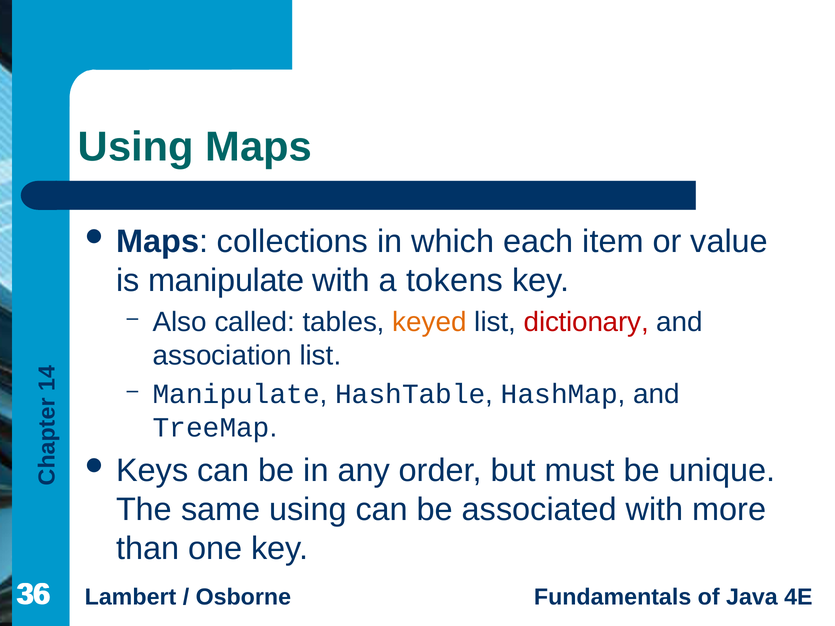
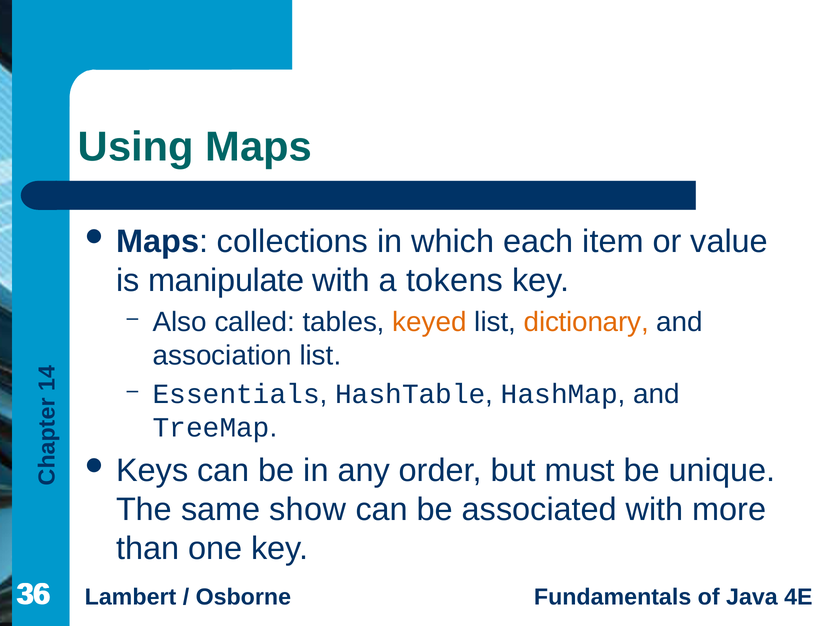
dictionary colour: red -> orange
Manipulate at (236, 394): Manipulate -> Essentials
same using: using -> show
